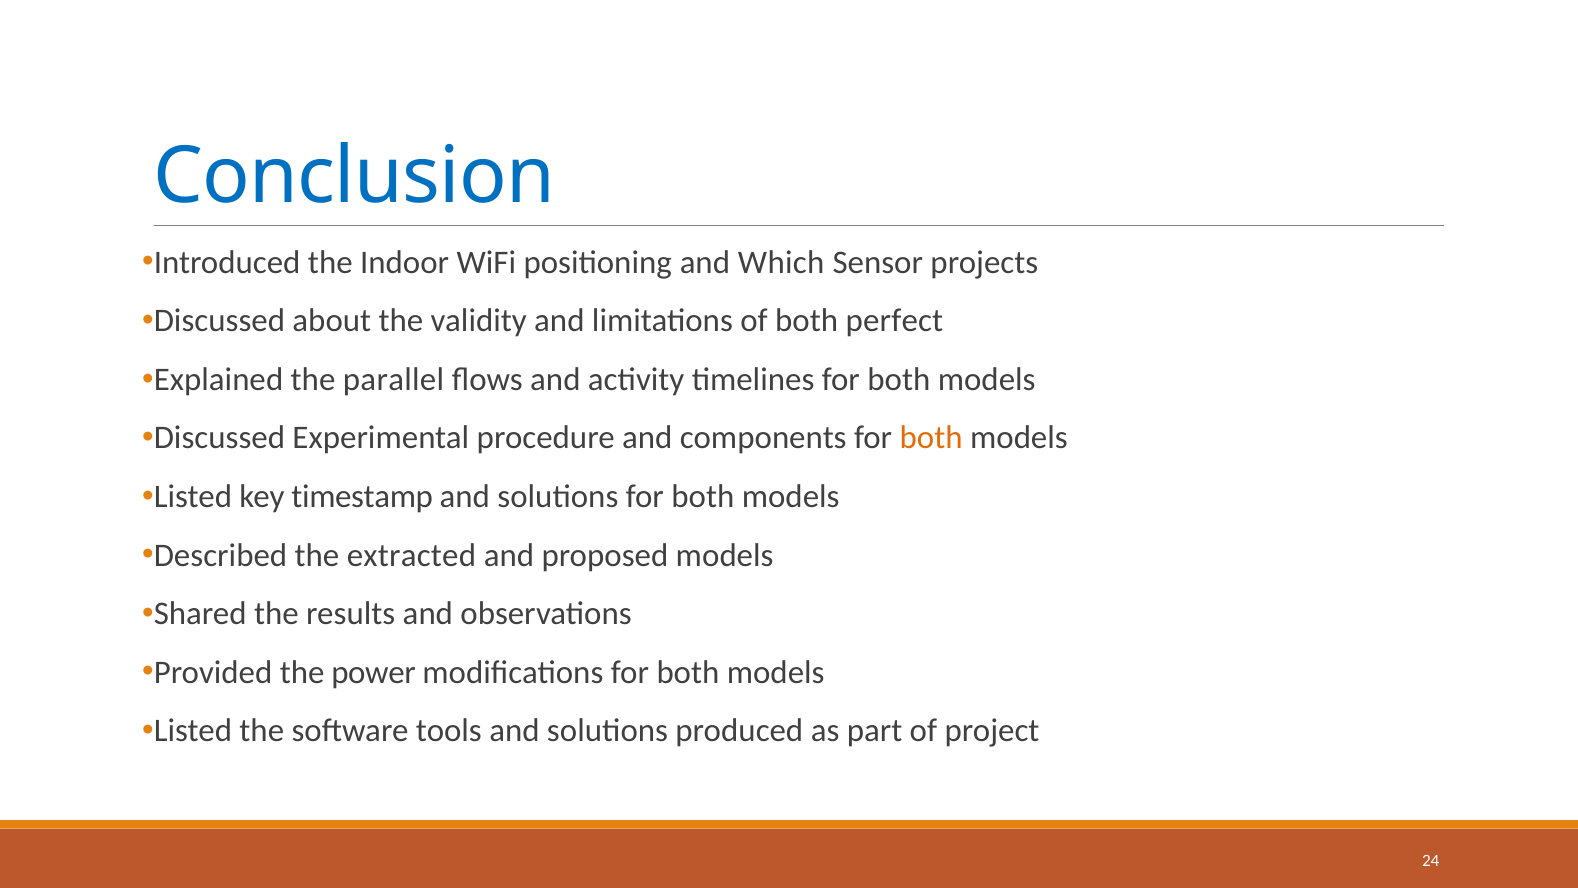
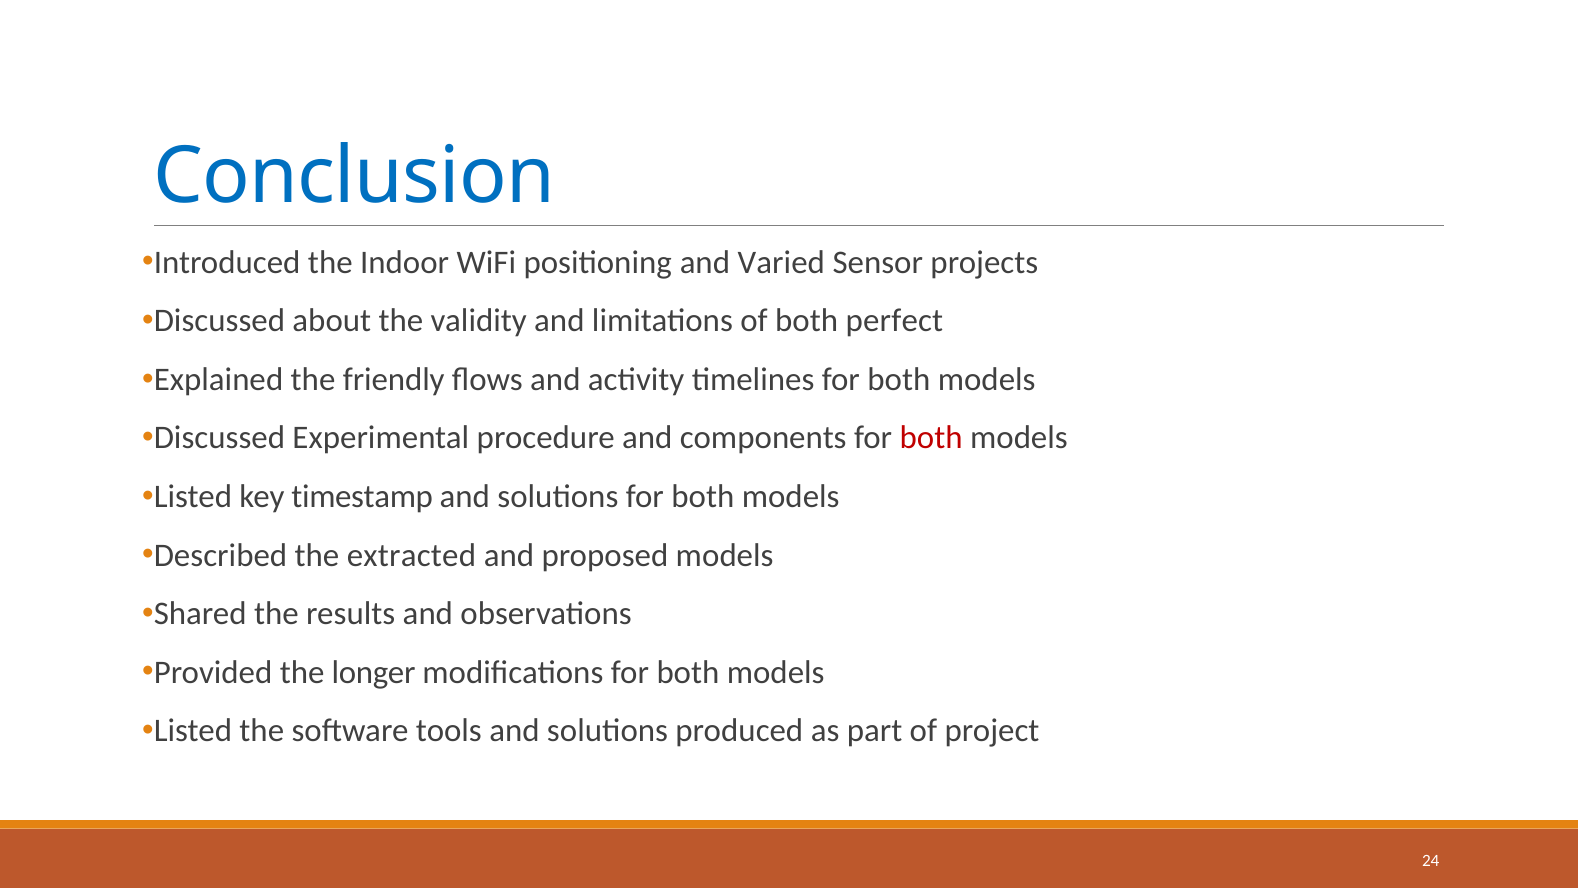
Which: Which -> Varied
parallel: parallel -> friendly
both at (931, 438) colour: orange -> red
power: power -> longer
